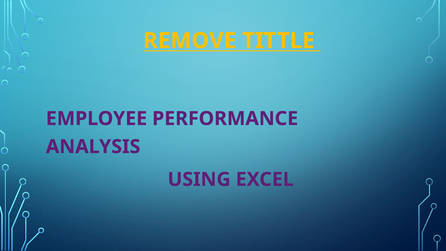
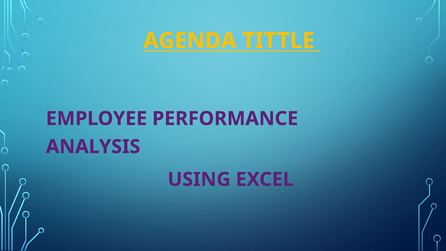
REMOVE: REMOVE -> AGENDA
